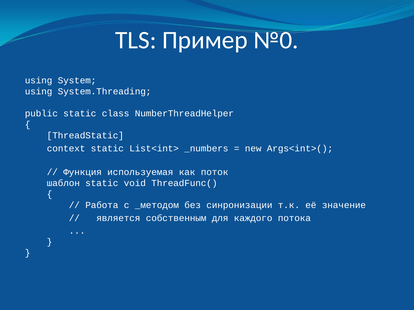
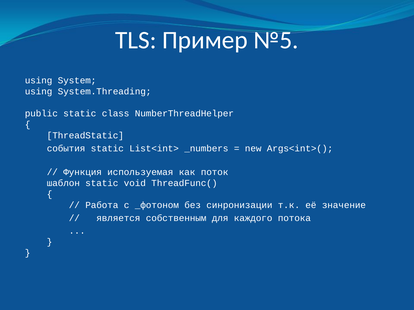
№0: №0 -> №5
context: context -> события
_методом: _методом -> _фотоном
